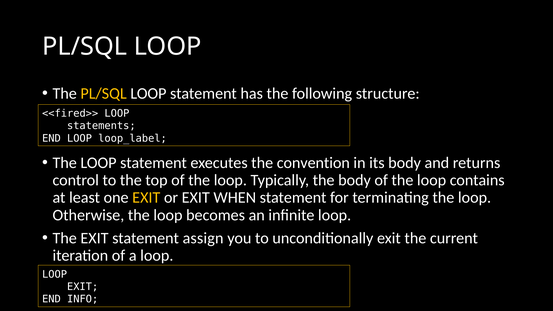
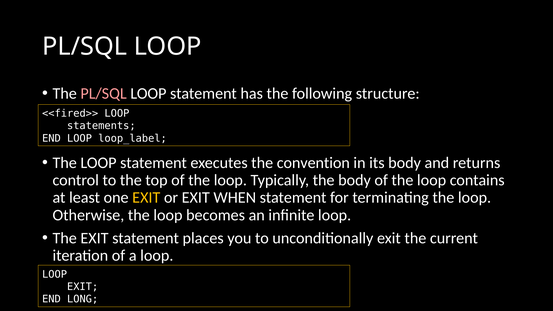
PL/SQL at (104, 93) colour: yellow -> pink
assign: assign -> places
INFO: INFO -> LONG
